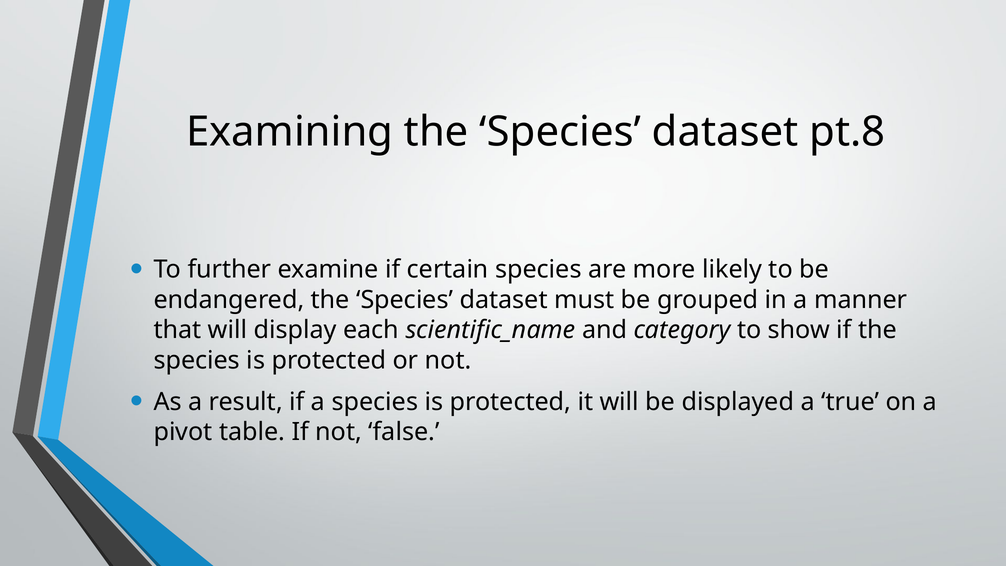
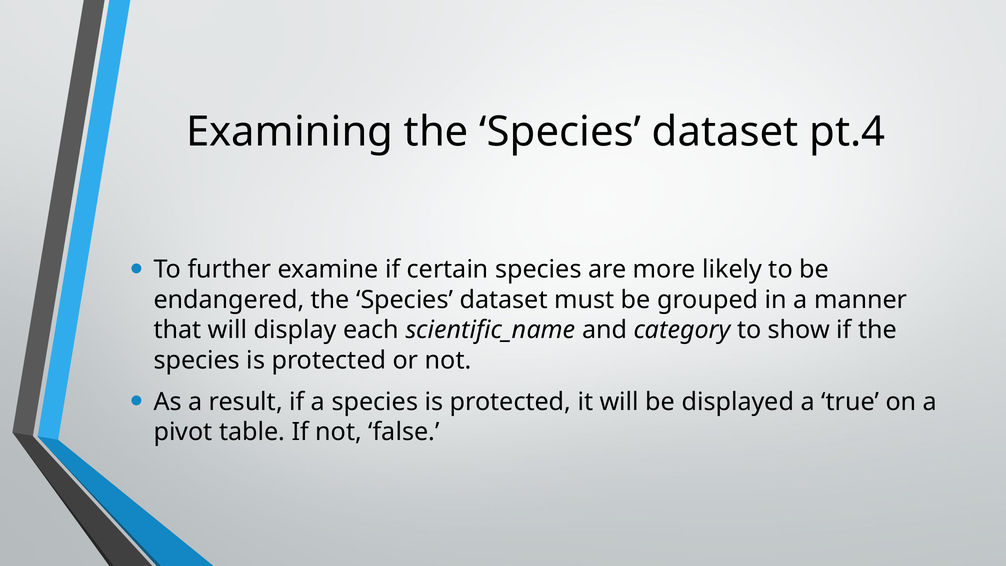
pt.8: pt.8 -> pt.4
